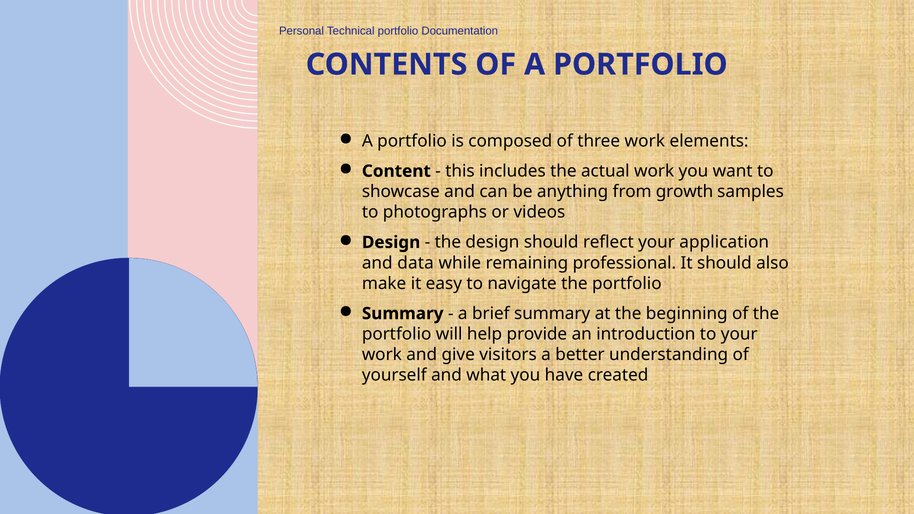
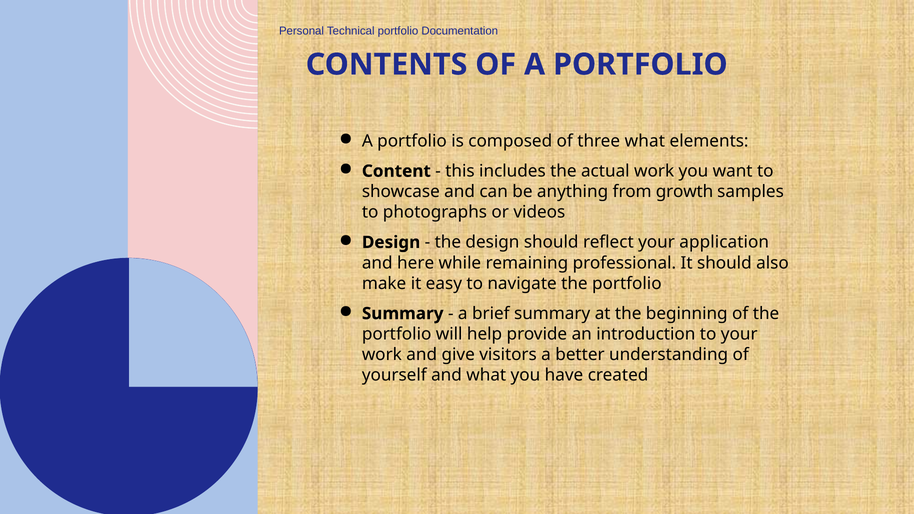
three work: work -> what
data: data -> here
